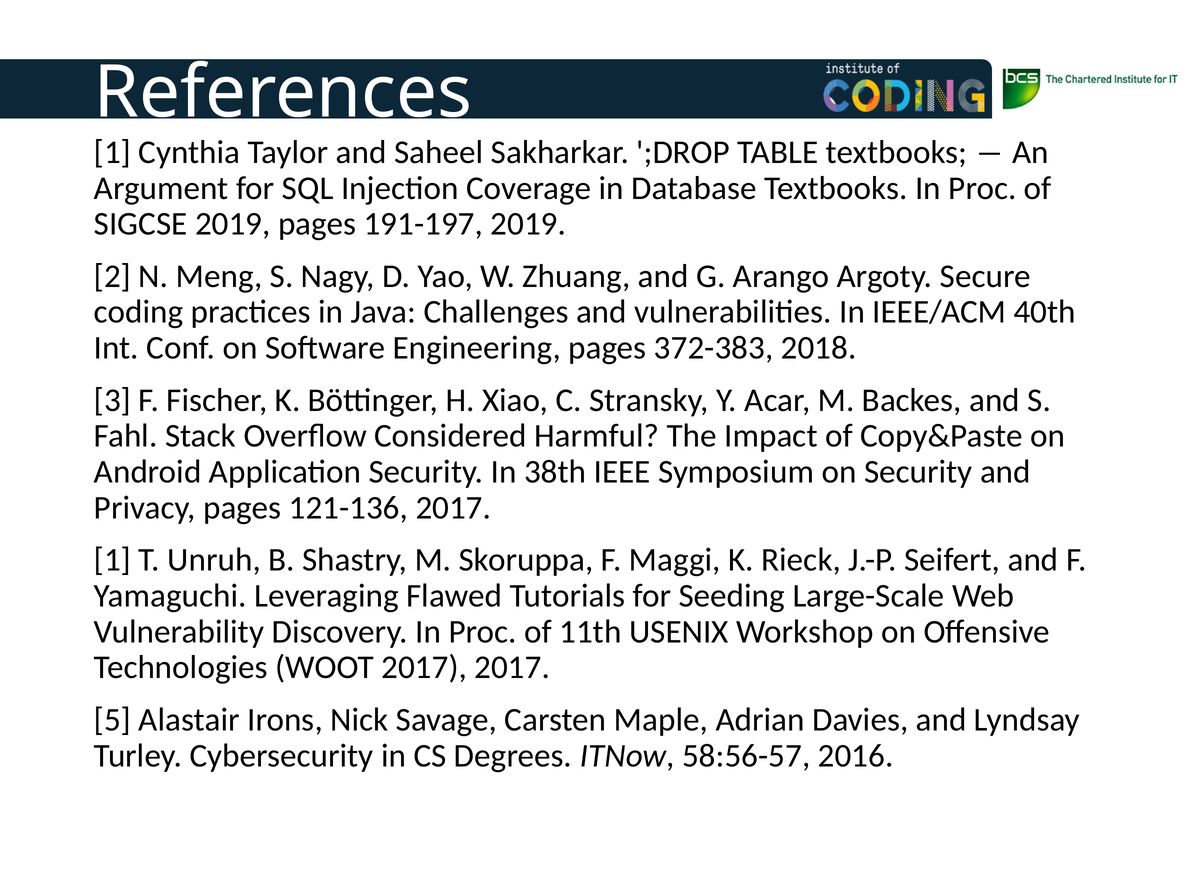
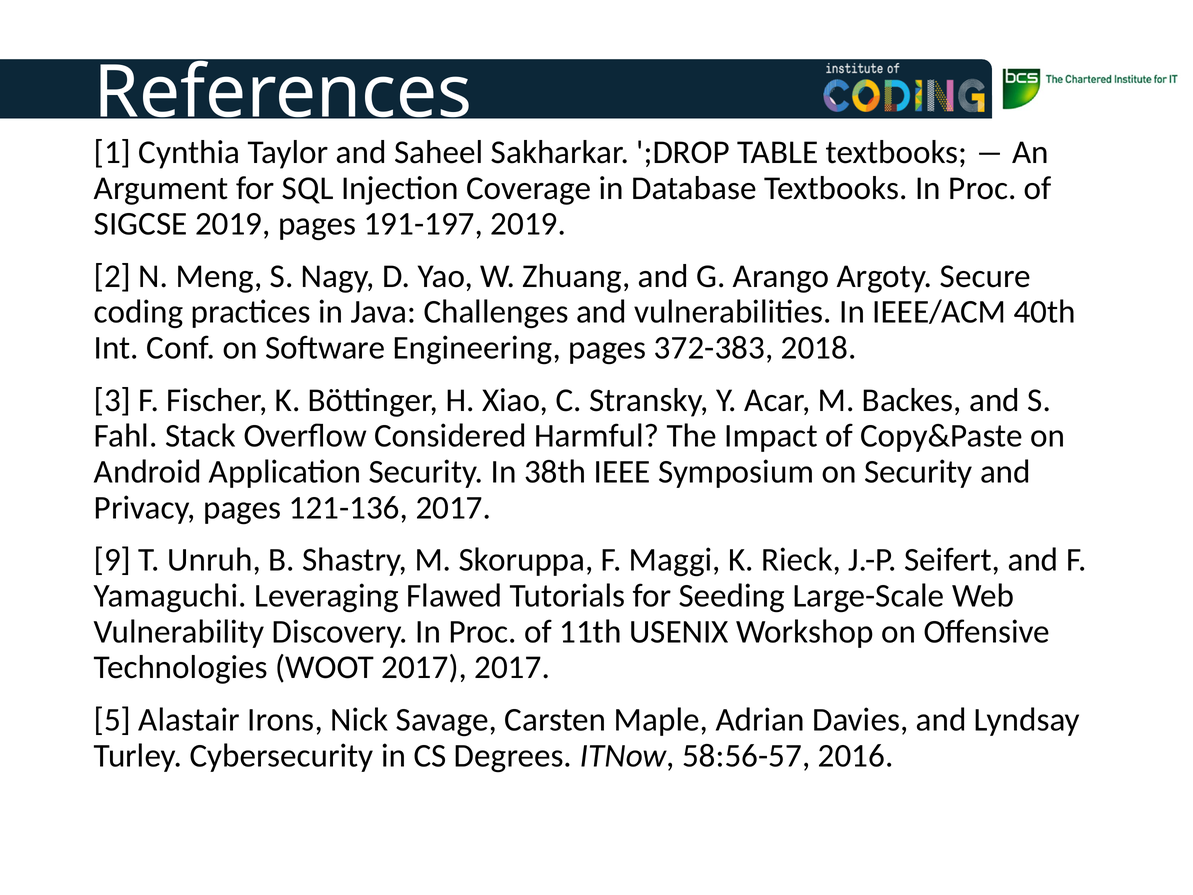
1 at (112, 560): 1 -> 9
